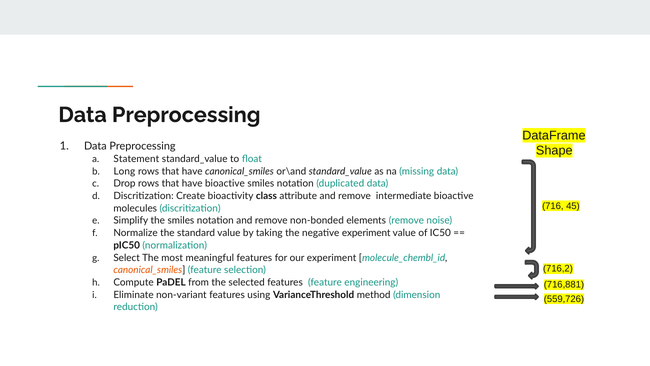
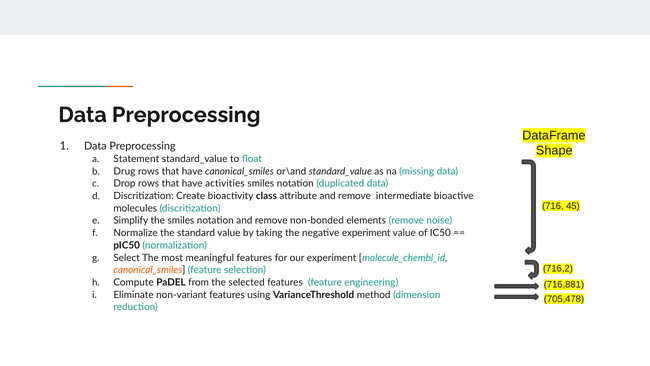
Long: Long -> Drug
have bioactive: bioactive -> activities
559,726: 559,726 -> 705,478
